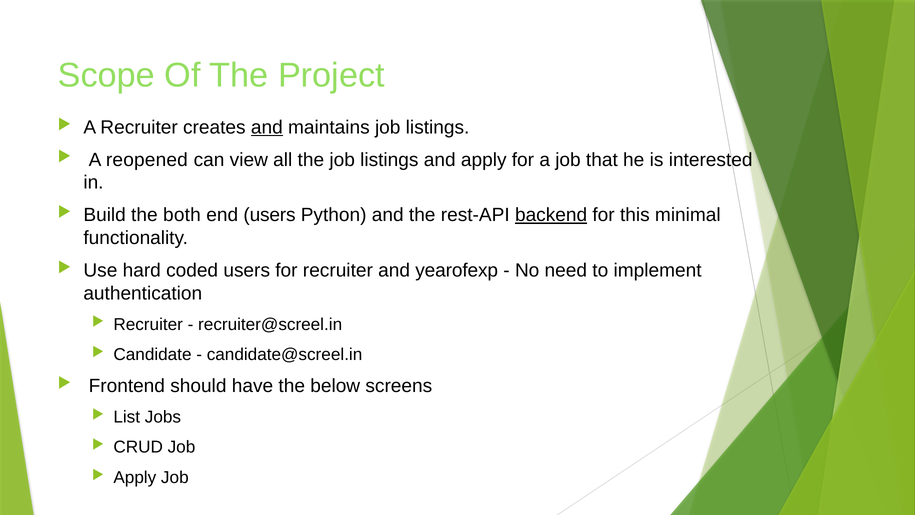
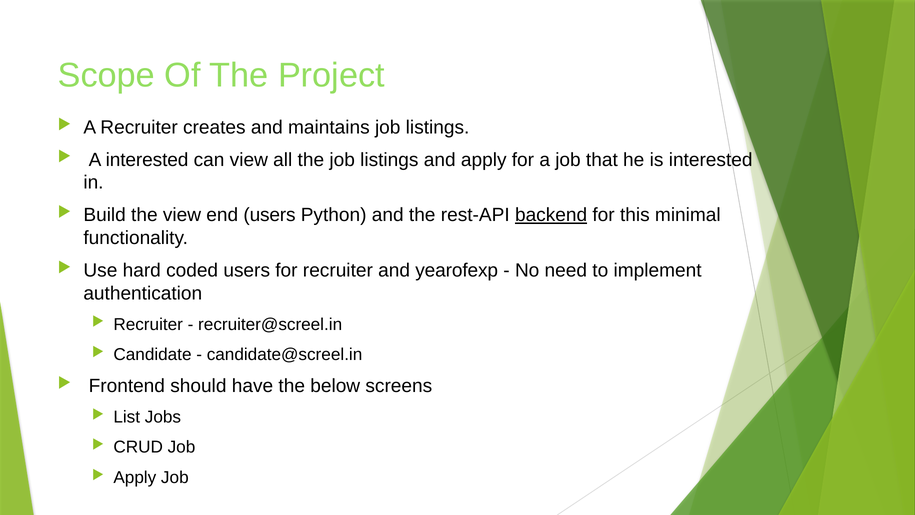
and at (267, 127) underline: present -> none
A reopened: reopened -> interested
the both: both -> view
